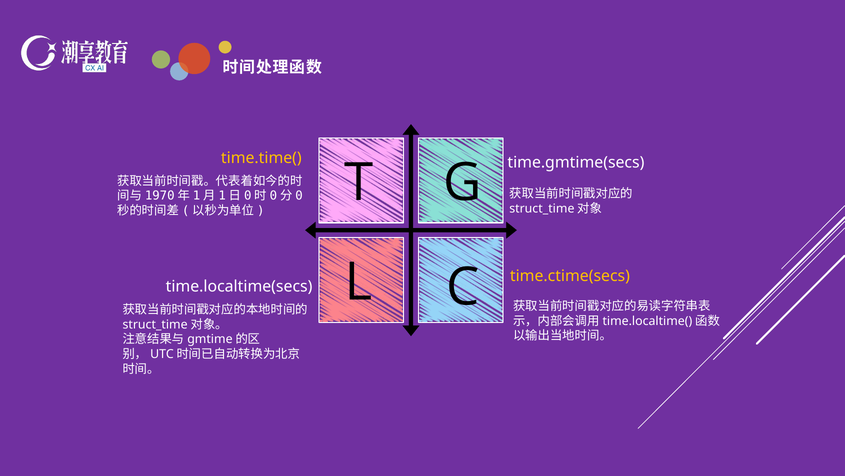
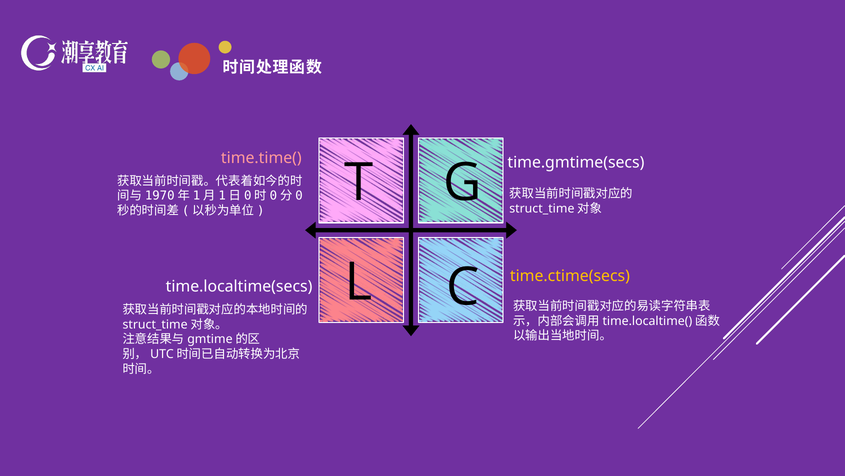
time.time( colour: yellow -> pink
